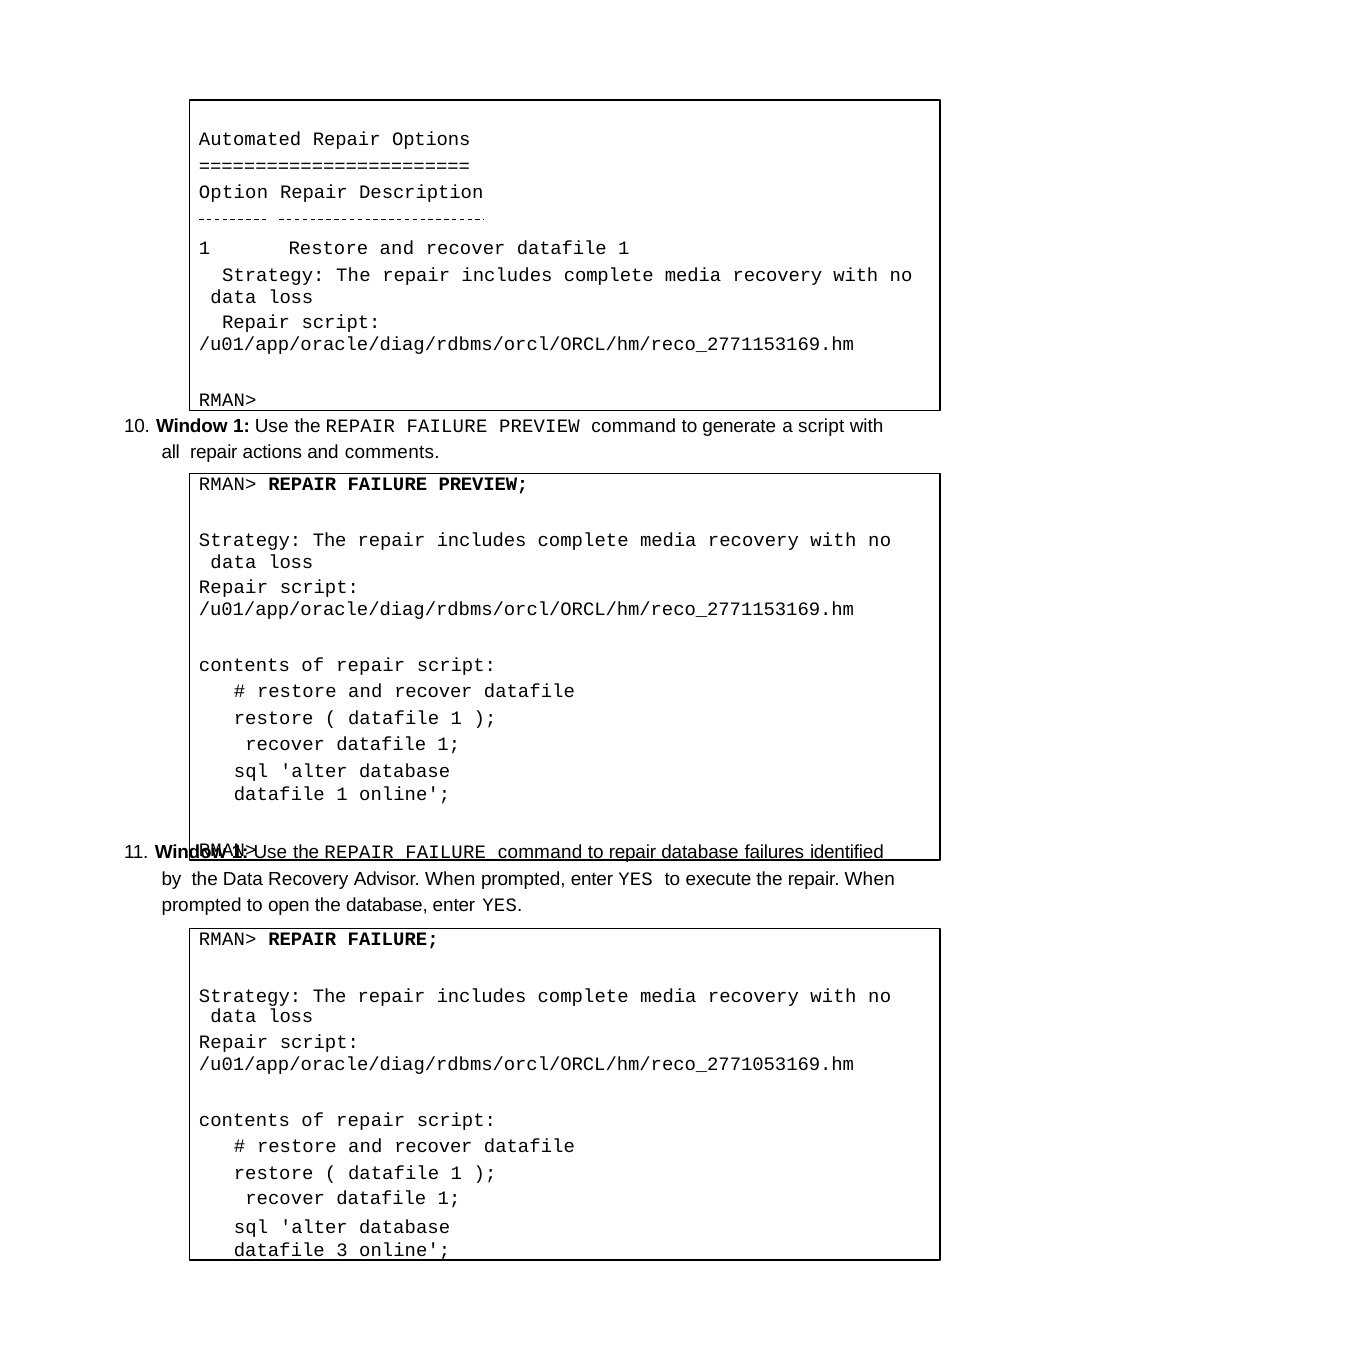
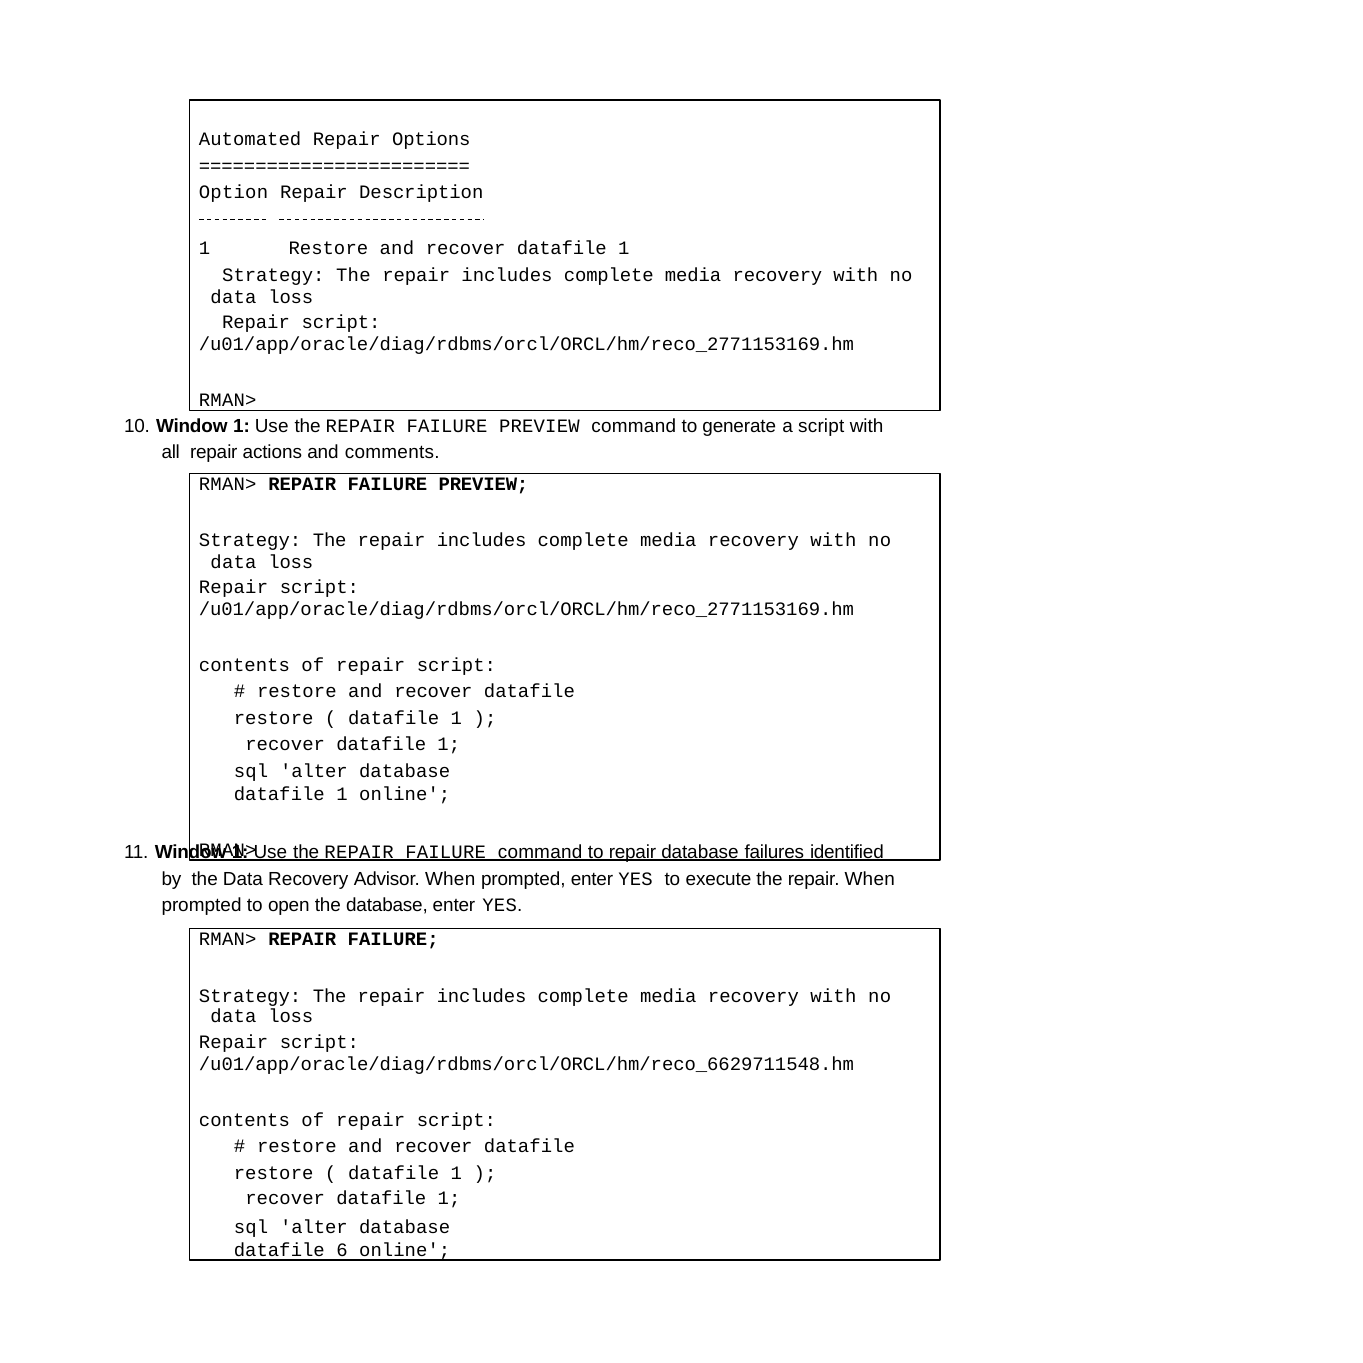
/u01/app/oracle/diag/rdbms/orcl/ORCL/hm/reco_2771053169.hm: /u01/app/oracle/diag/rdbms/orcl/ORCL/hm/reco_2771053169.hm -> /u01/app/oracle/diag/rdbms/orcl/ORCL/hm/reco_6629711548.hm
3: 3 -> 6
